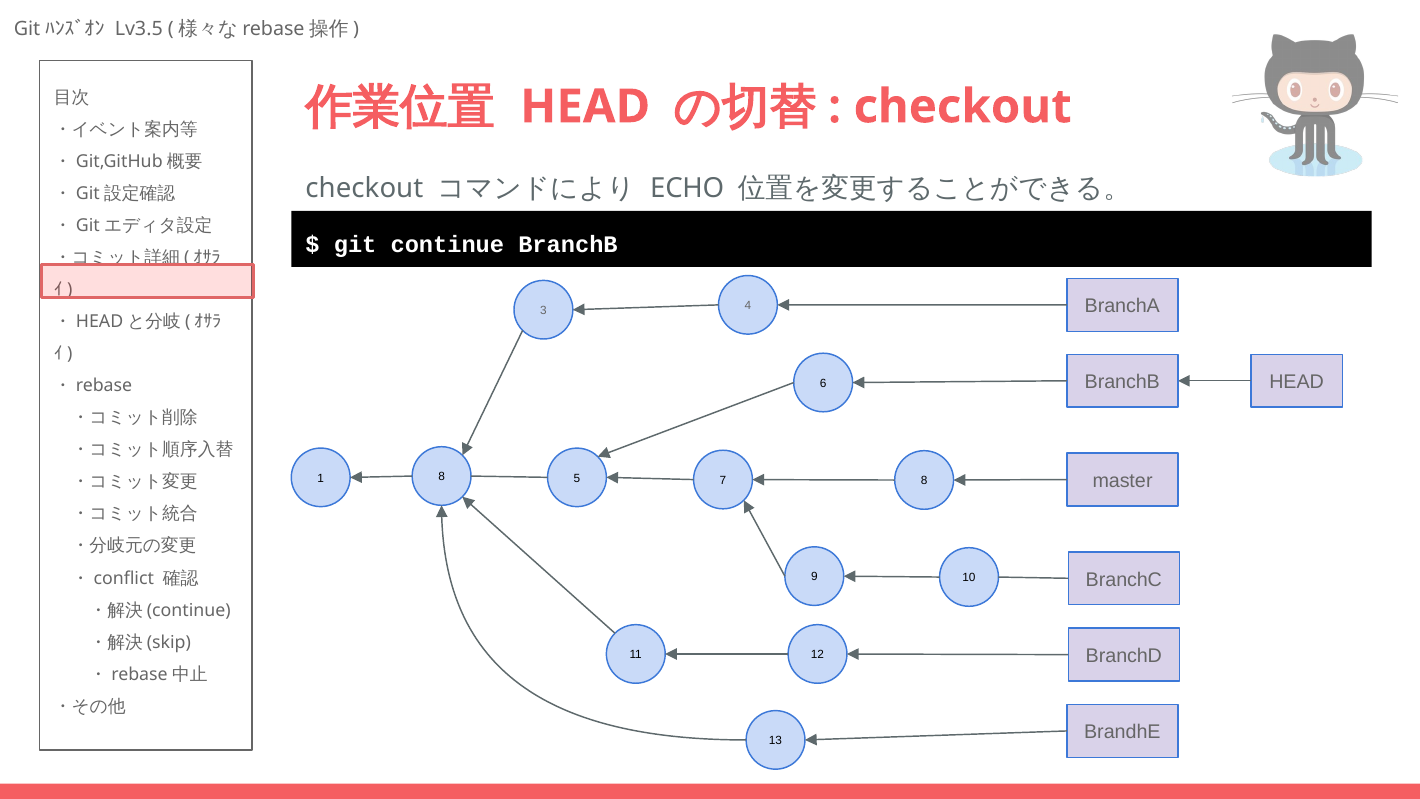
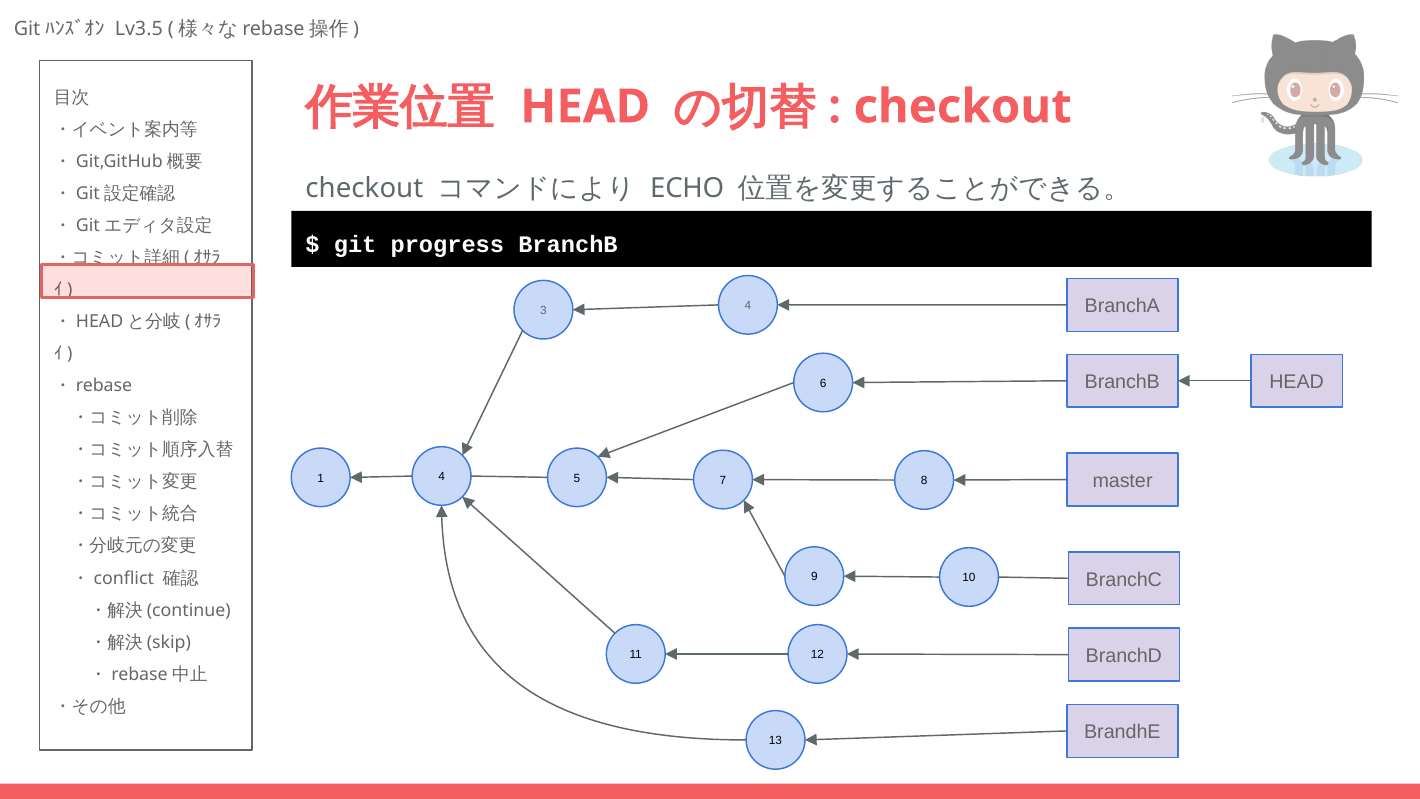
continue: continue -> progress
1 8: 8 -> 4
